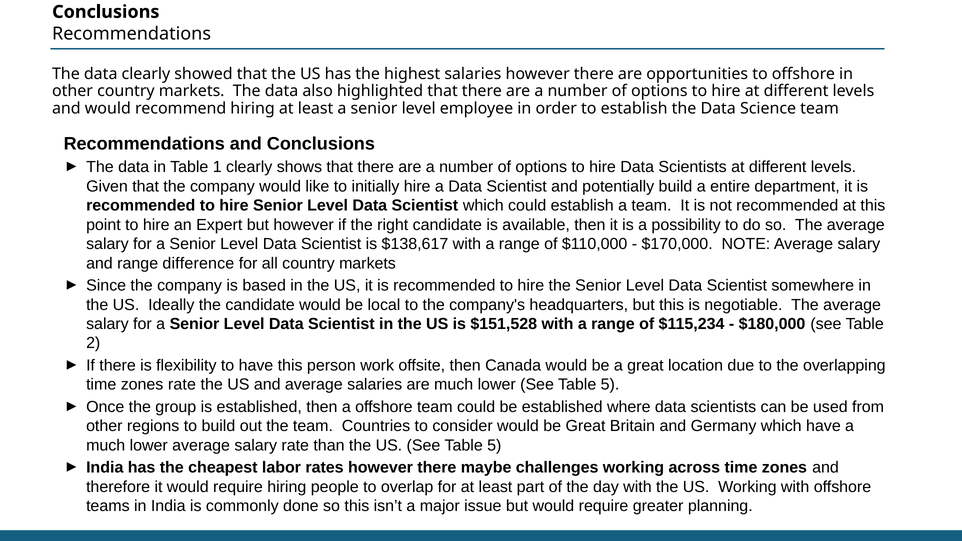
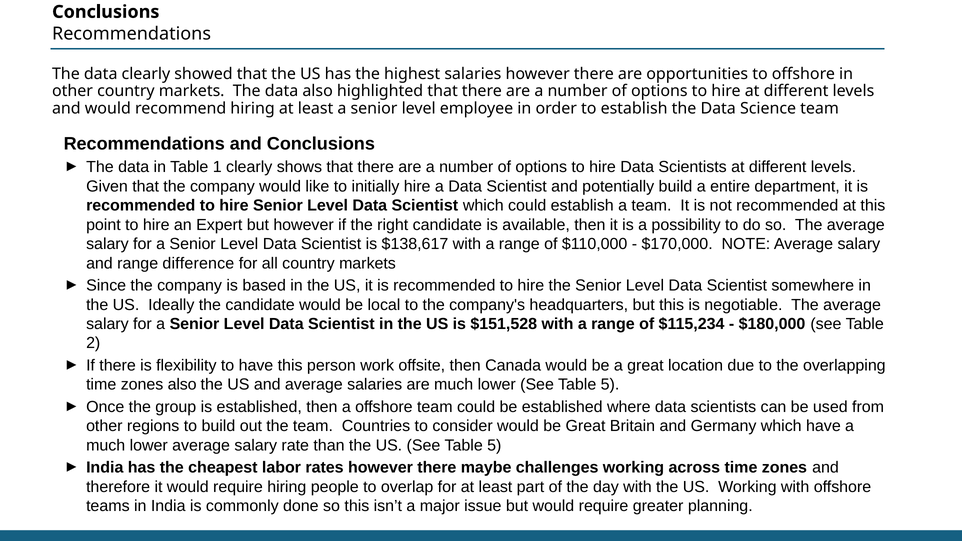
zones rate: rate -> also
